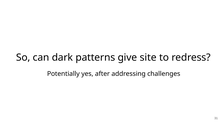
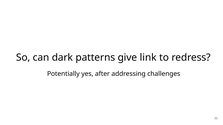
site: site -> link
